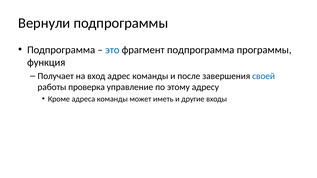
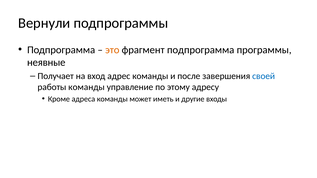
это colour: blue -> orange
функция: функция -> неявные
работы проверка: проверка -> команды
